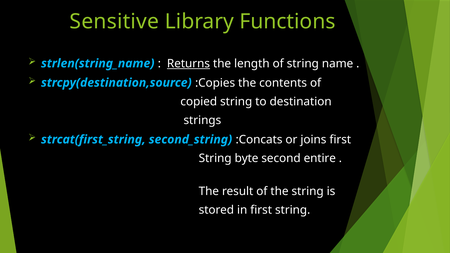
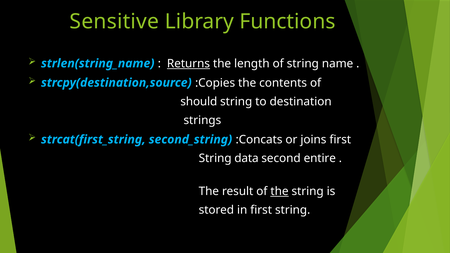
copied: copied -> should
byte: byte -> data
the at (280, 191) underline: none -> present
